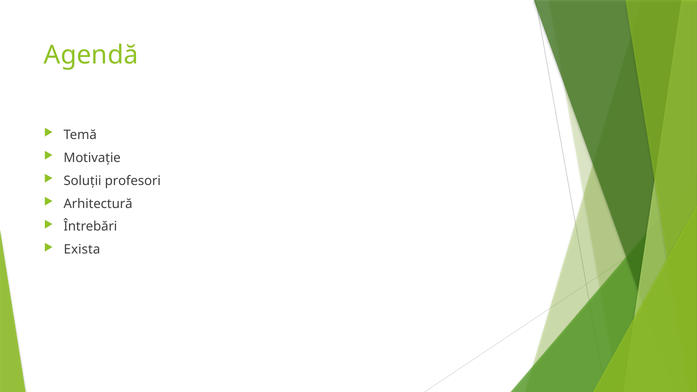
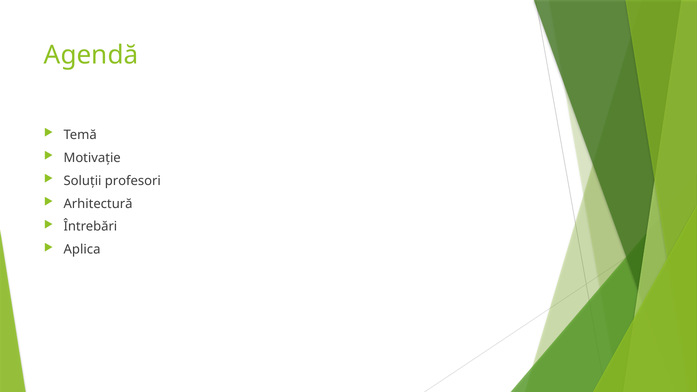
Exista: Exista -> Aplica
